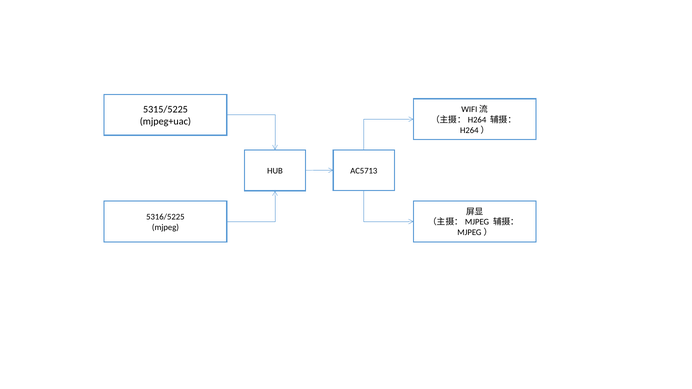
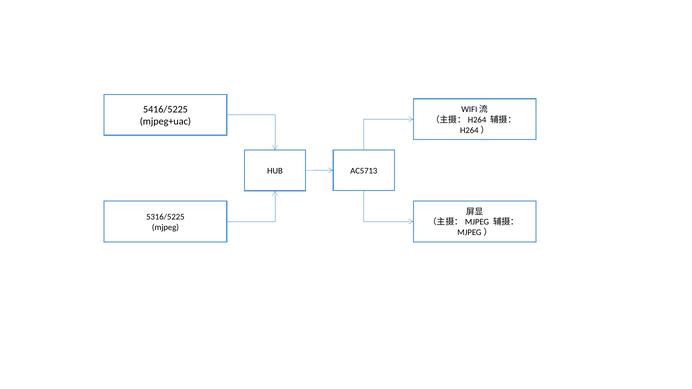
5315/5225: 5315/5225 -> 5416/5225
